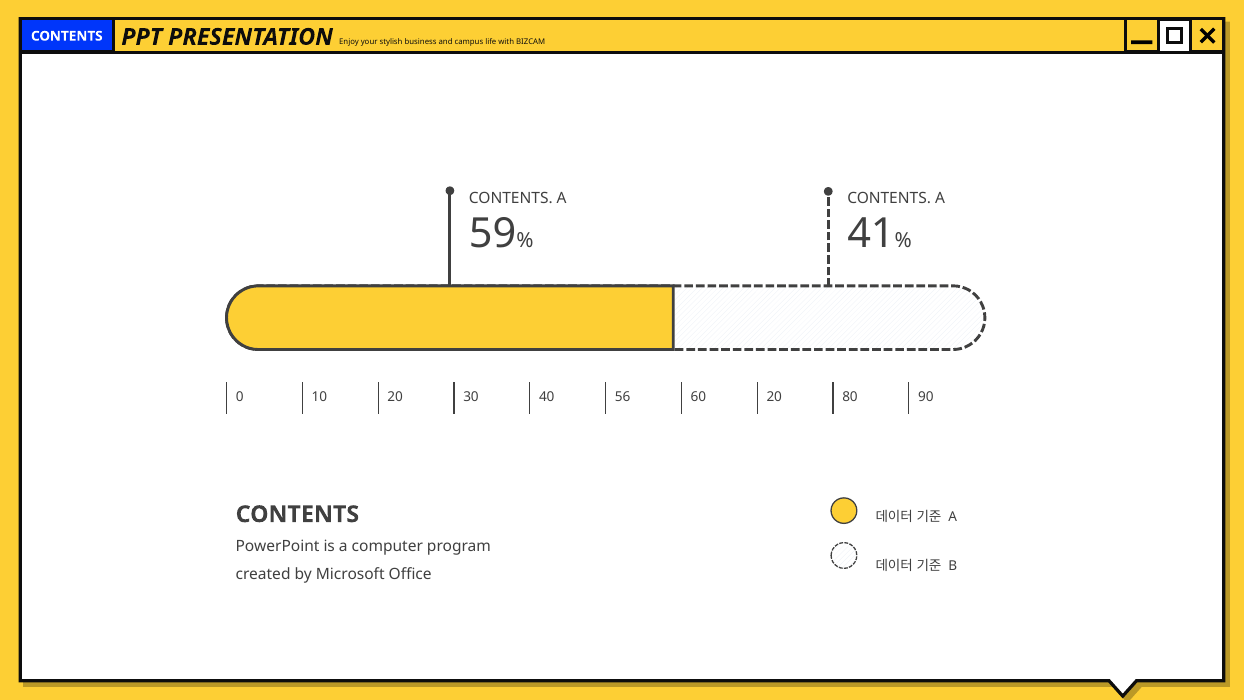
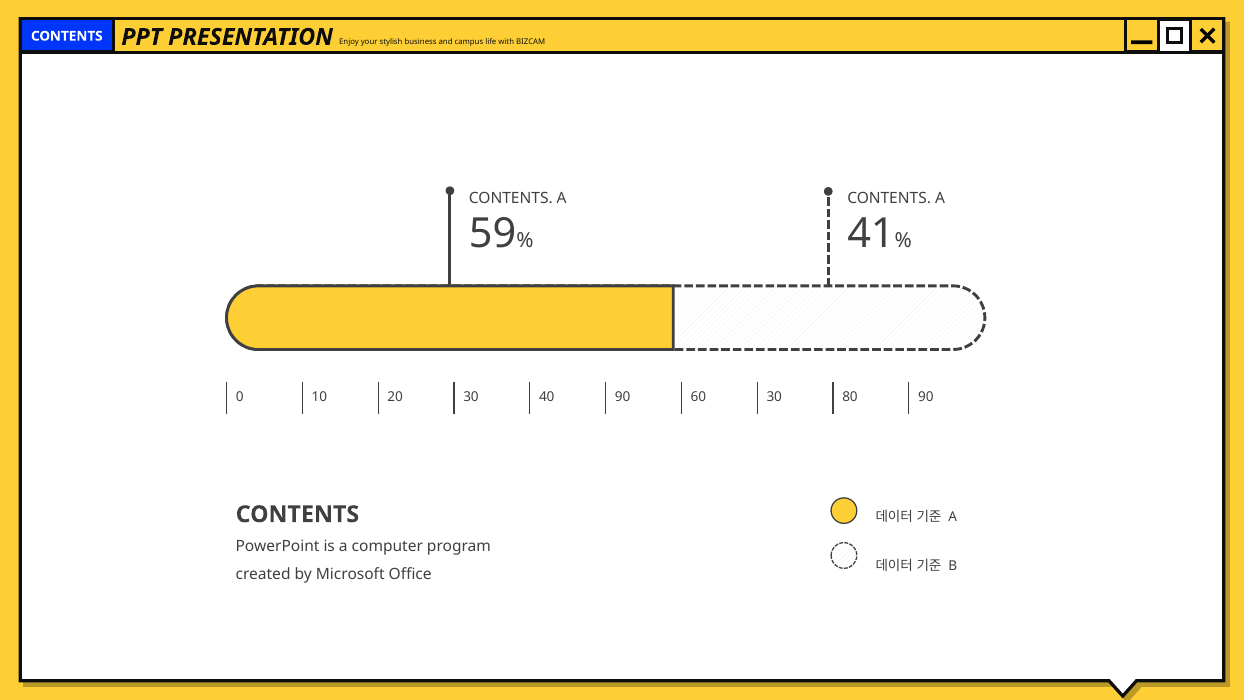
40 56: 56 -> 90
60 20: 20 -> 30
